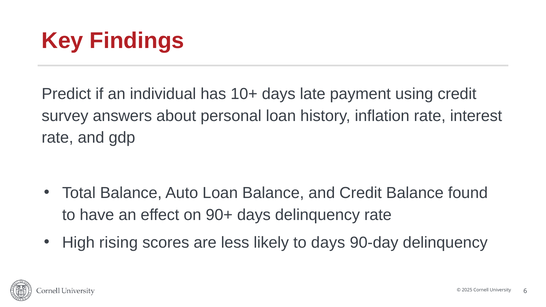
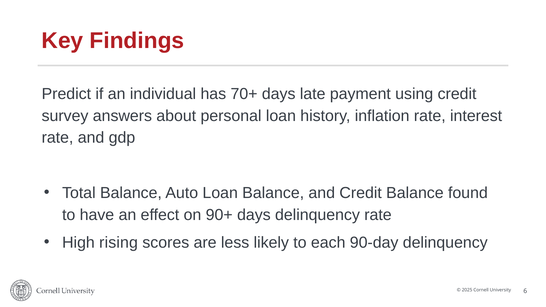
10+: 10+ -> 70+
to days: days -> each
